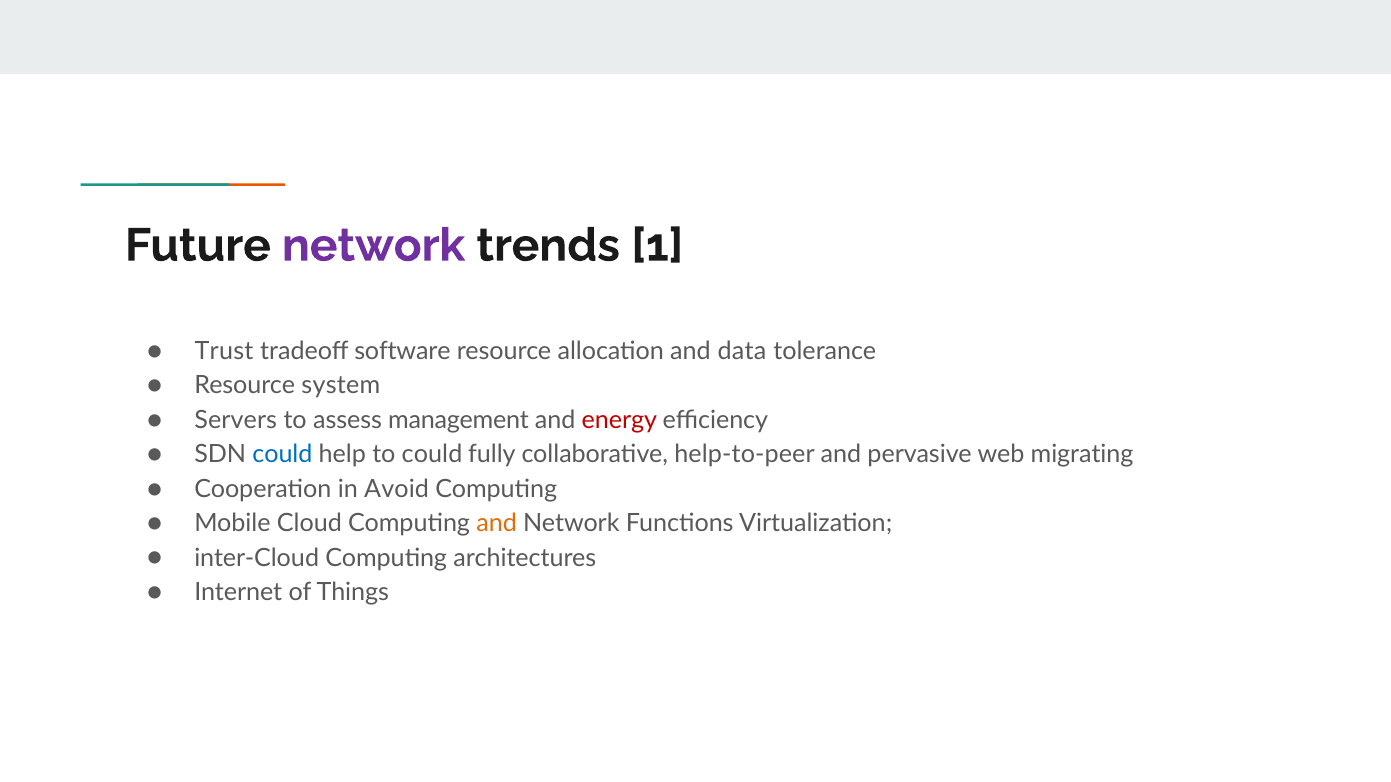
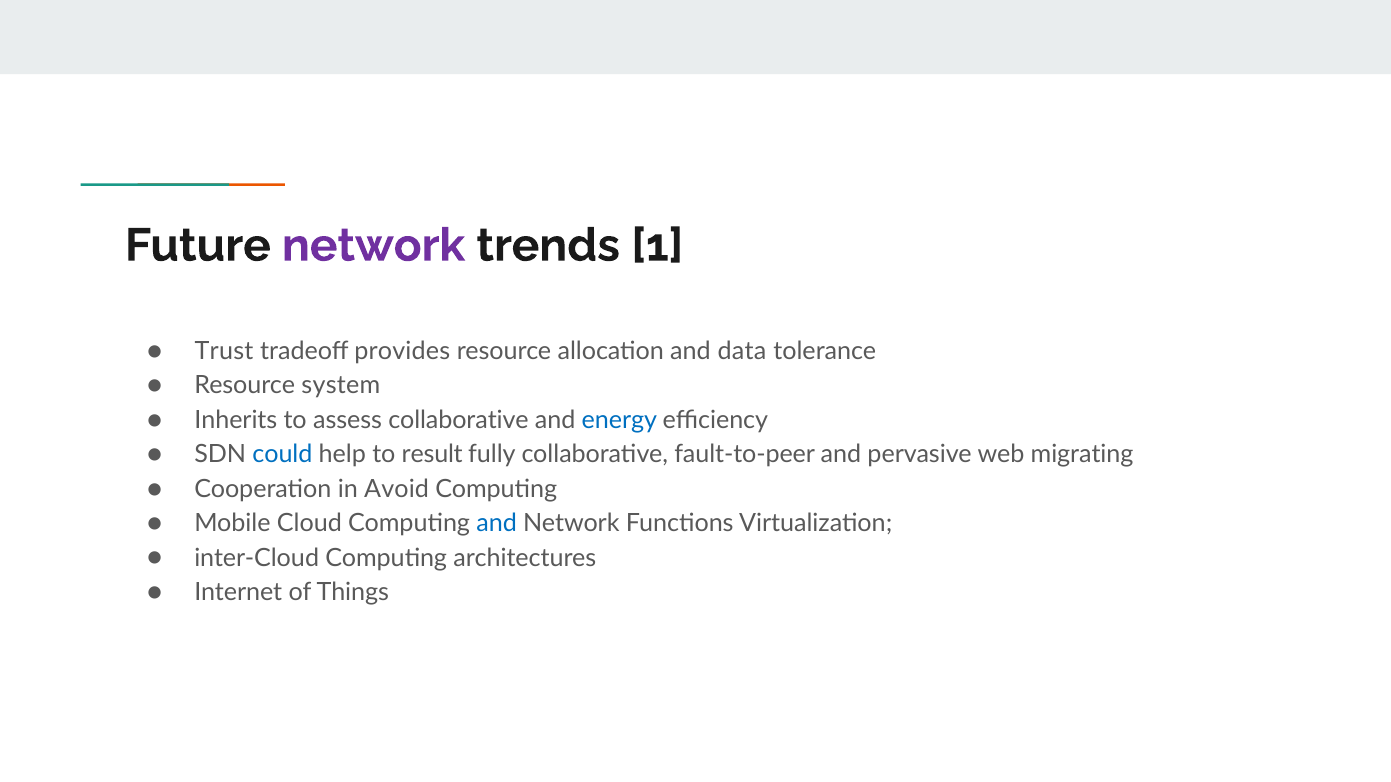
software: software -> provides
Servers: Servers -> Inherits
assess management: management -> collaborative
energy colour: red -> blue
to could: could -> result
help-to-peer: help-to-peer -> fault-to-peer
and at (497, 524) colour: orange -> blue
